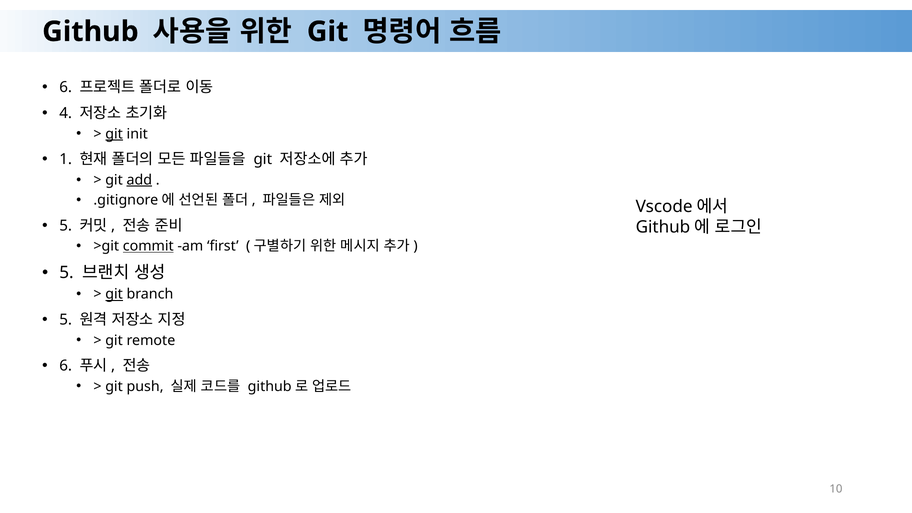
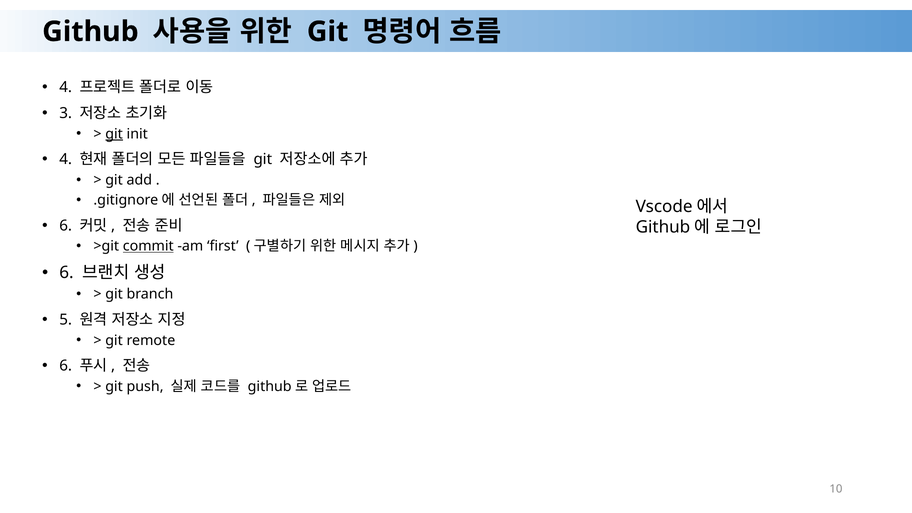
6 at (66, 87): 6 -> 4
4: 4 -> 3
1 at (66, 159): 1 -> 4
add underline: present -> none
5 at (66, 226): 5 -> 6
5 at (66, 273): 5 -> 6
git at (114, 294) underline: present -> none
